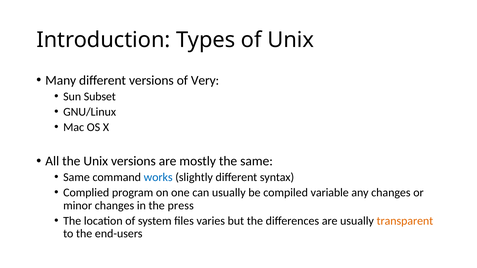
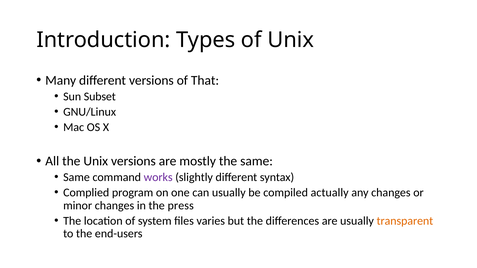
Very: Very -> That
works colour: blue -> purple
variable: variable -> actually
